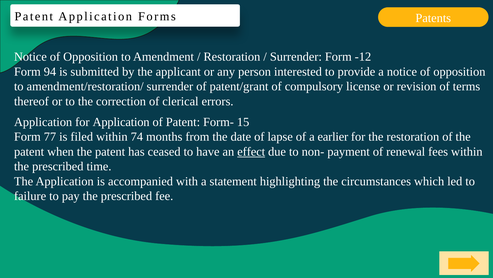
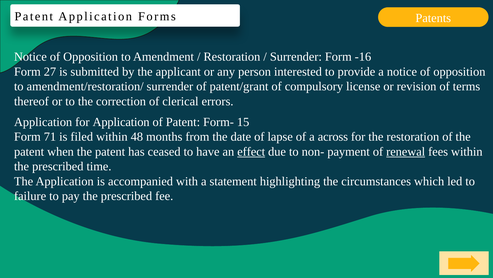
-12: -12 -> -16
94: 94 -> 27
77: 77 -> 71
74: 74 -> 48
earlier: earlier -> across
renewal underline: none -> present
